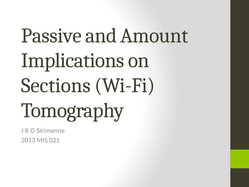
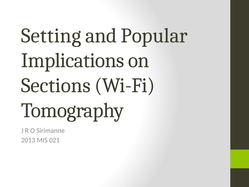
Passive: Passive -> Setting
Amount: Amount -> Popular
